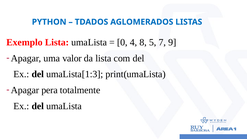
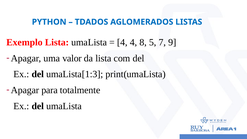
0 at (122, 42): 0 -> 4
pera: pera -> para
